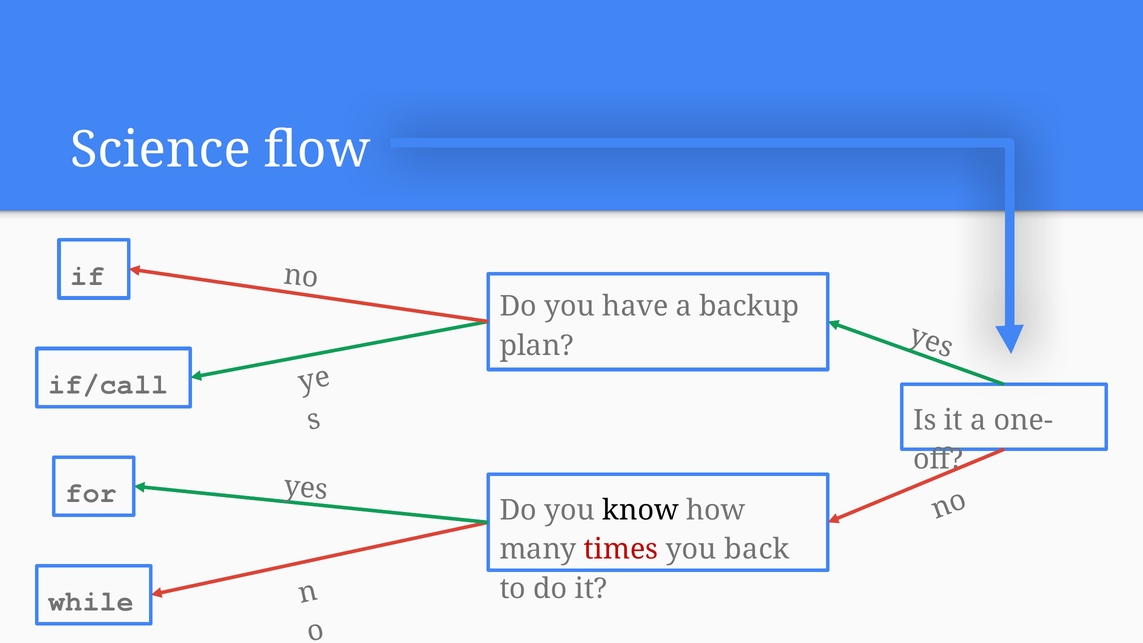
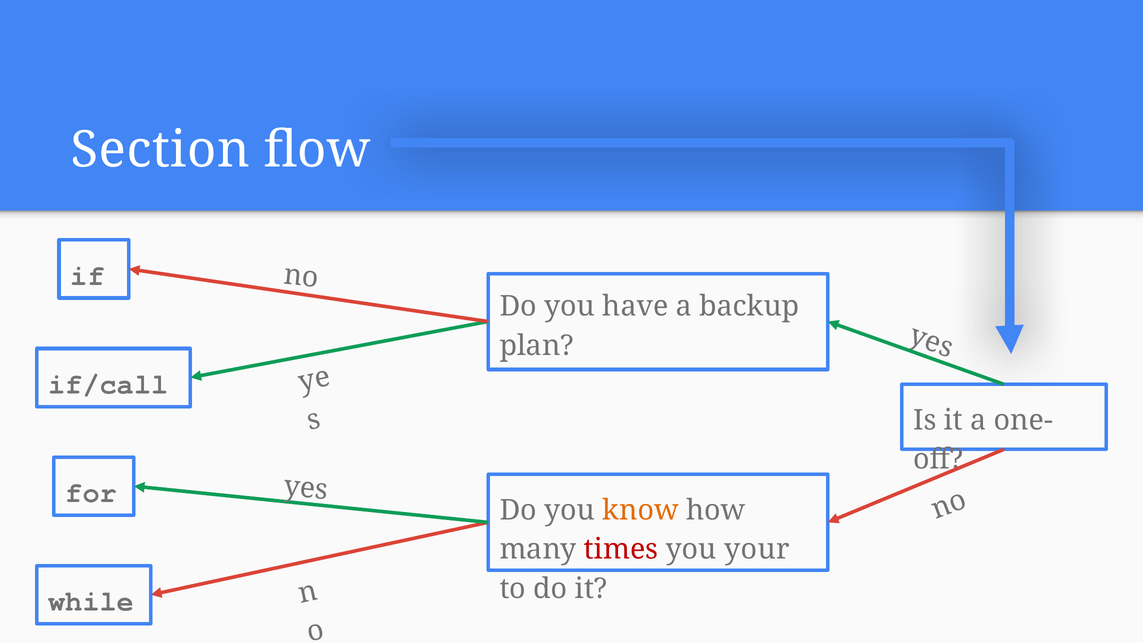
Science: Science -> Section
know colour: black -> orange
back: back -> your
